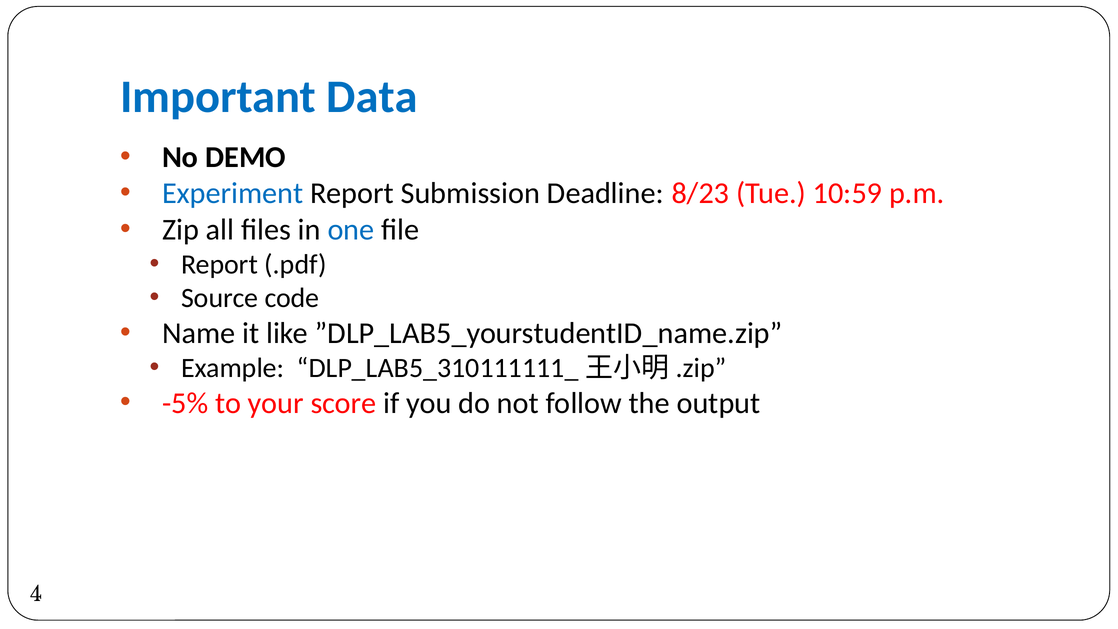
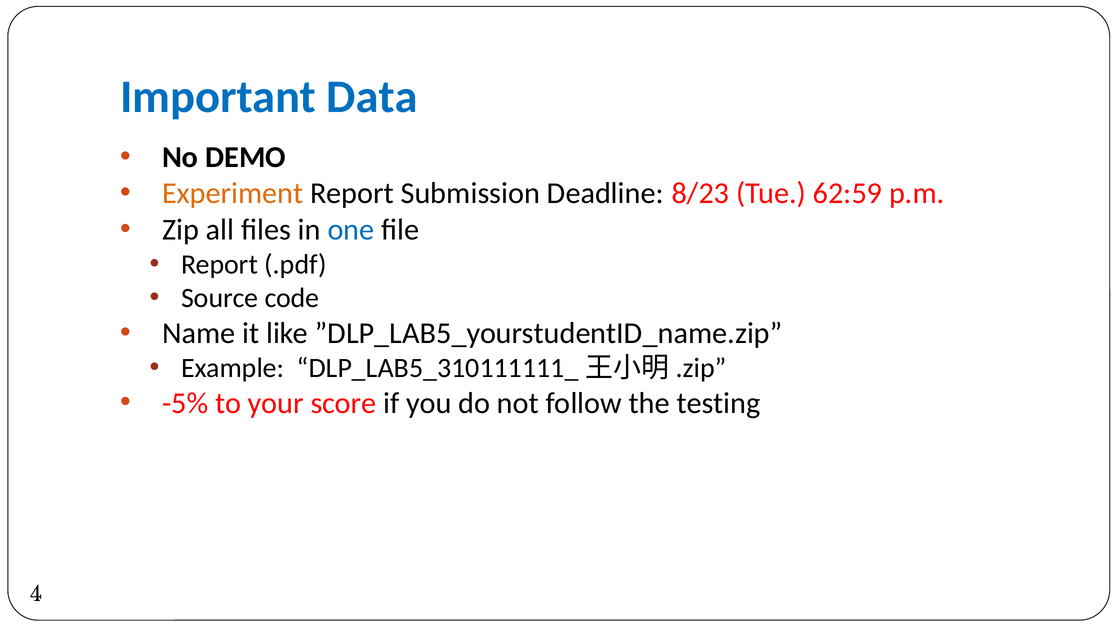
Experiment colour: blue -> orange
10:59: 10:59 -> 62:59
output: output -> testing
